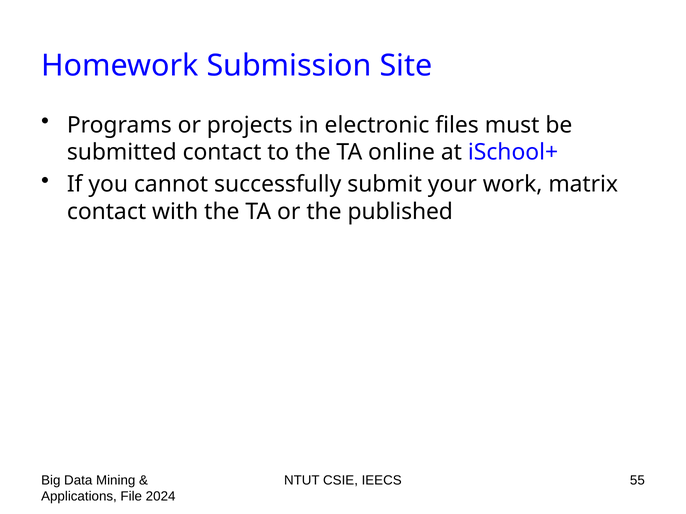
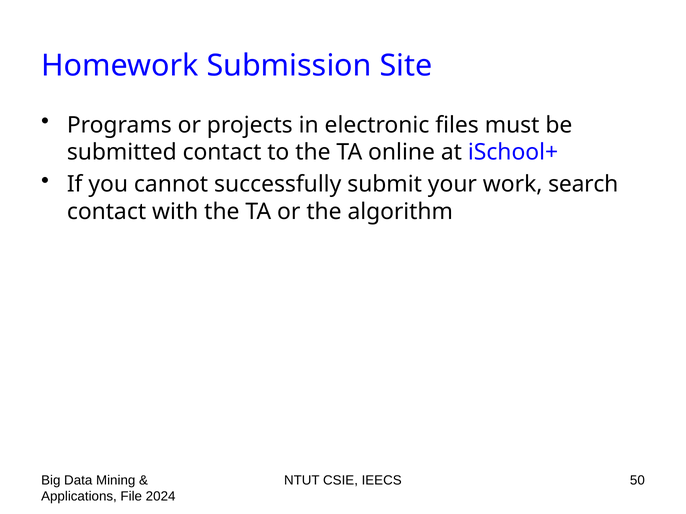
matrix: matrix -> search
published: published -> algorithm
55: 55 -> 50
